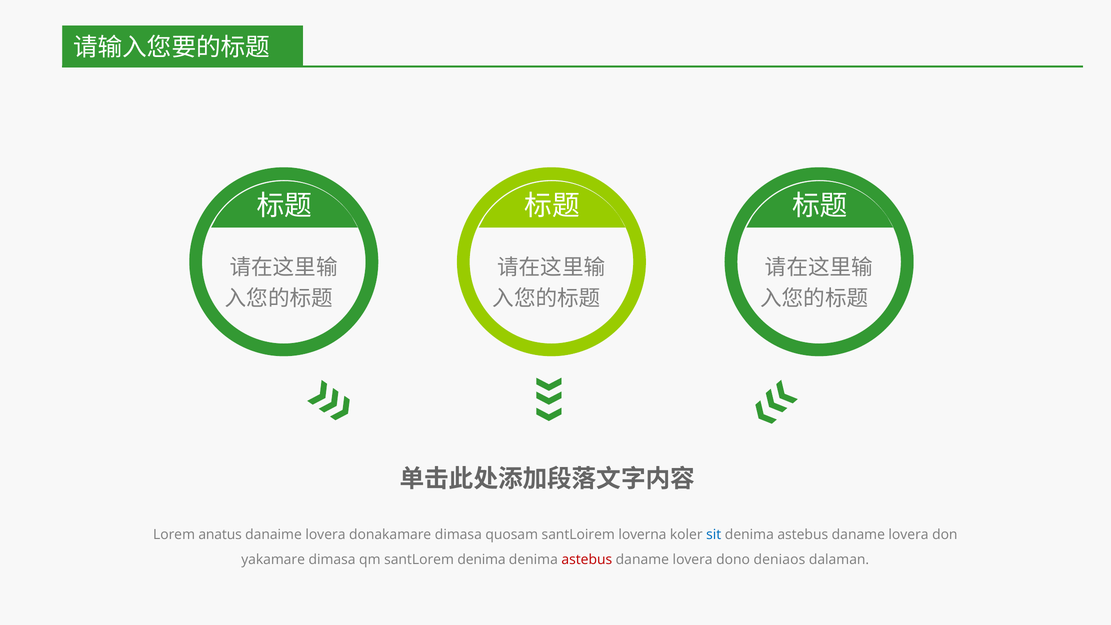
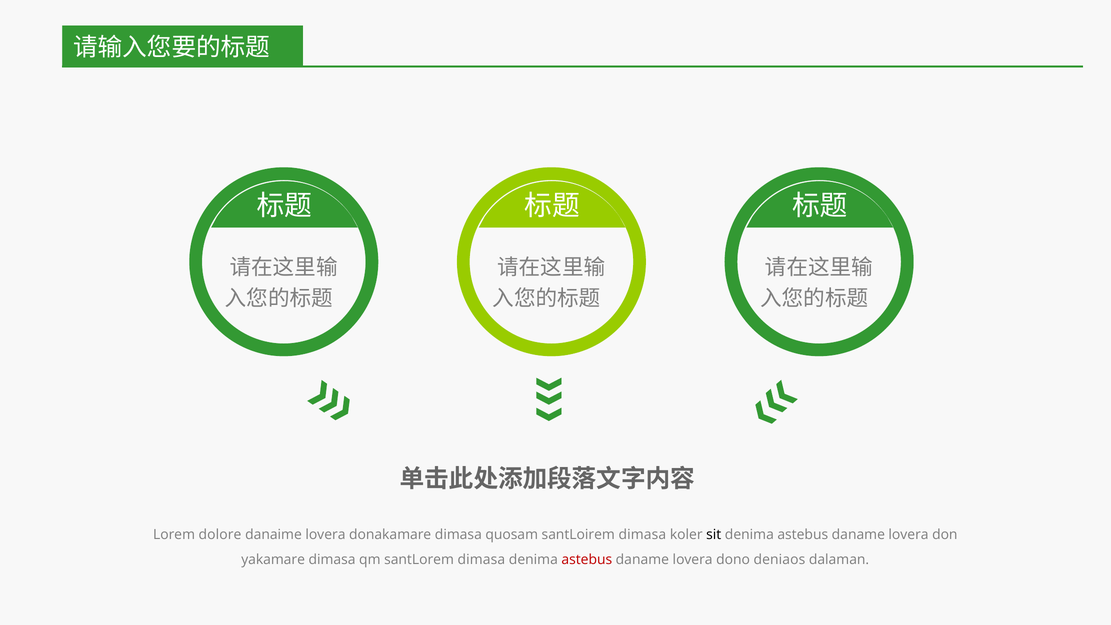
anatus: anatus -> dolore
santLoirem loverna: loverna -> dimasa
sit colour: blue -> black
santLorem denima: denima -> dimasa
